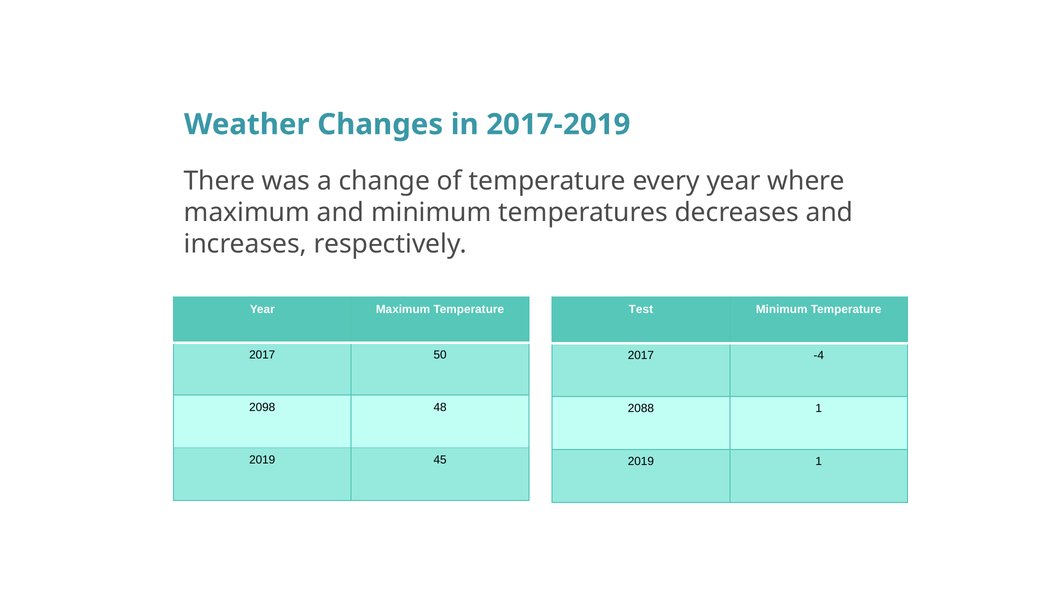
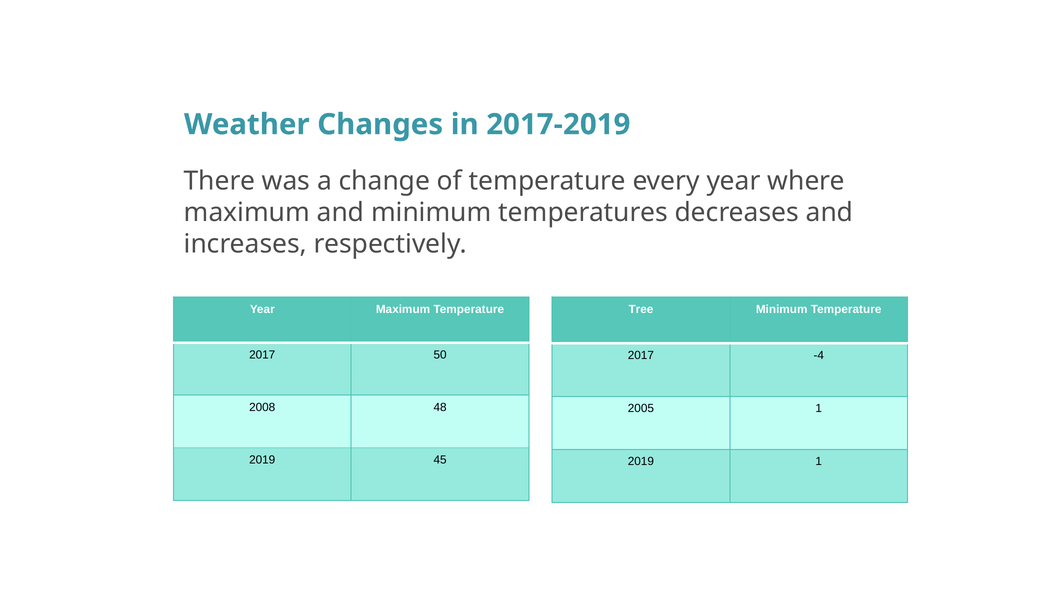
Test: Test -> Tree
2098: 2098 -> 2008
2088: 2088 -> 2005
